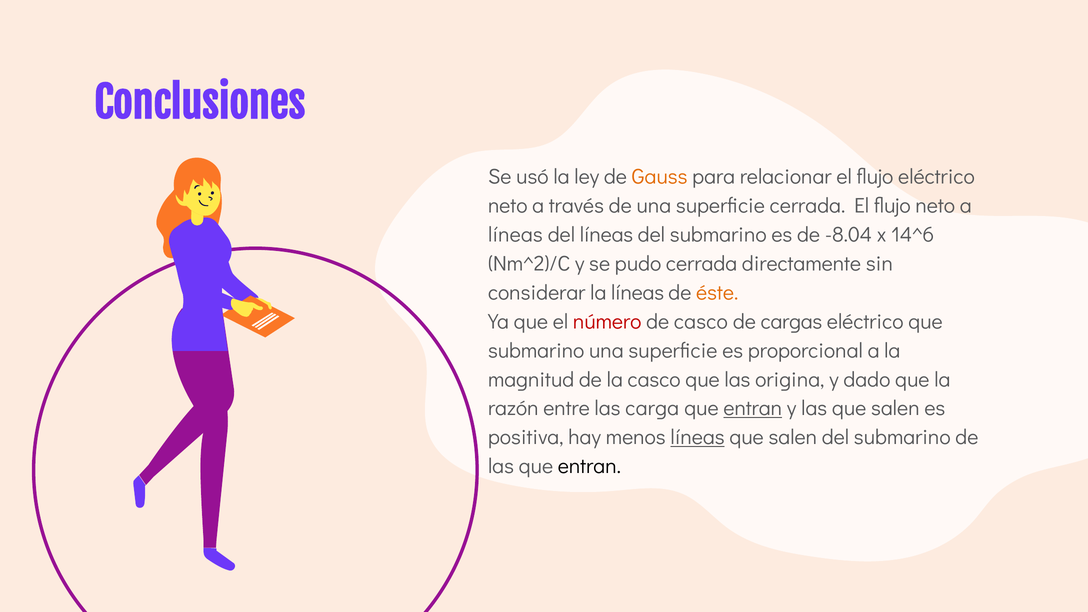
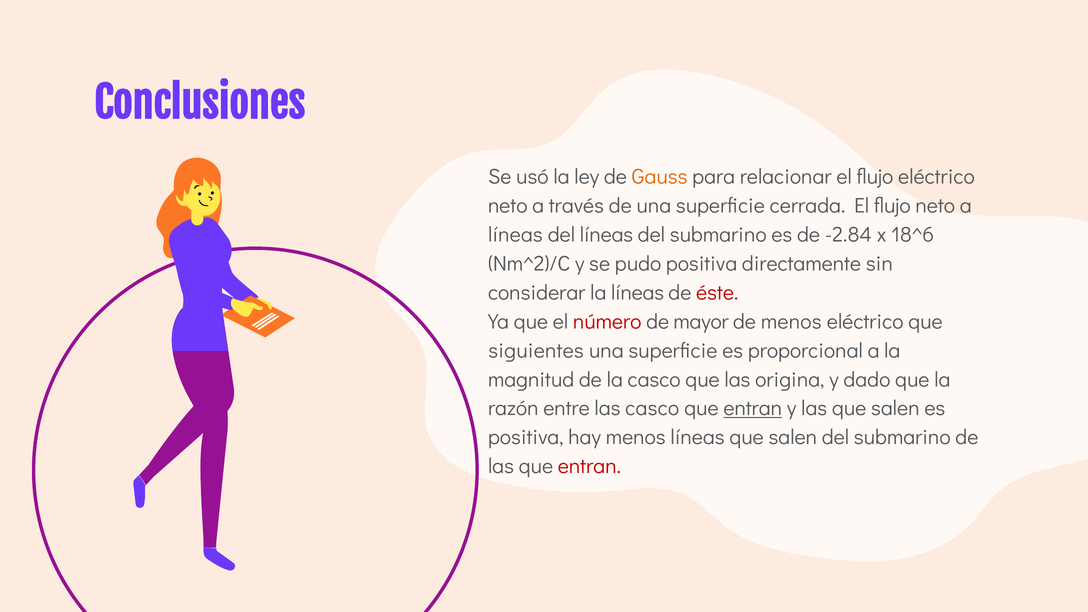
-8.04: -8.04 -> -2.84
14^6: 14^6 -> 18^6
pudo cerrada: cerrada -> positiva
éste colour: orange -> red
de casco: casco -> mayor
de cargas: cargas -> menos
submarino at (536, 351): submarino -> siguientes
las carga: carga -> casco
líneas at (698, 437) underline: present -> none
entran at (589, 466) colour: black -> red
